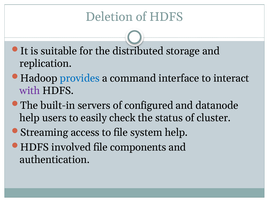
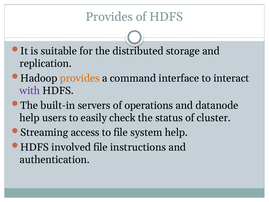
Deletion at (109, 17): Deletion -> Provides
provides at (80, 78) colour: blue -> orange
configured: configured -> operations
components: components -> instructions
